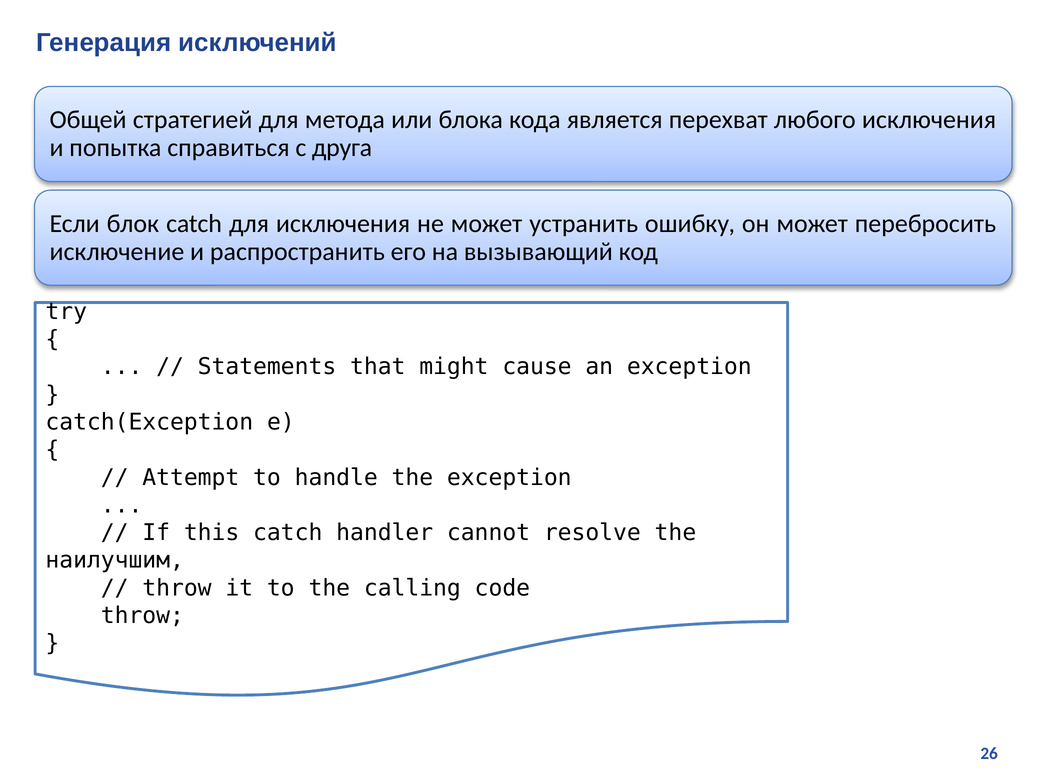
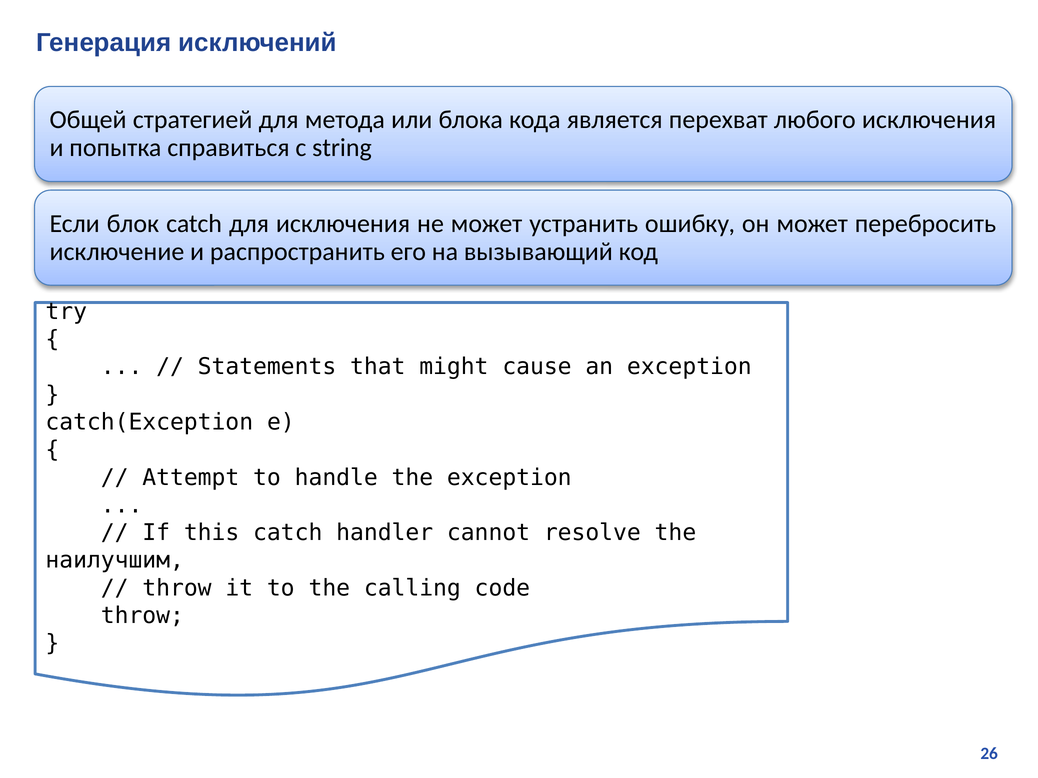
друга: друга -> string
